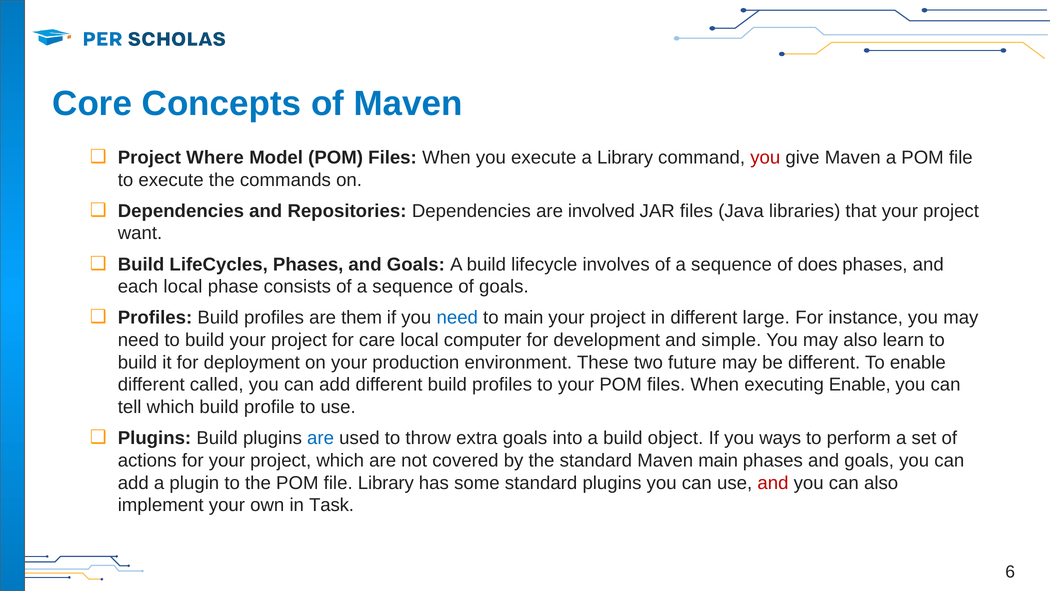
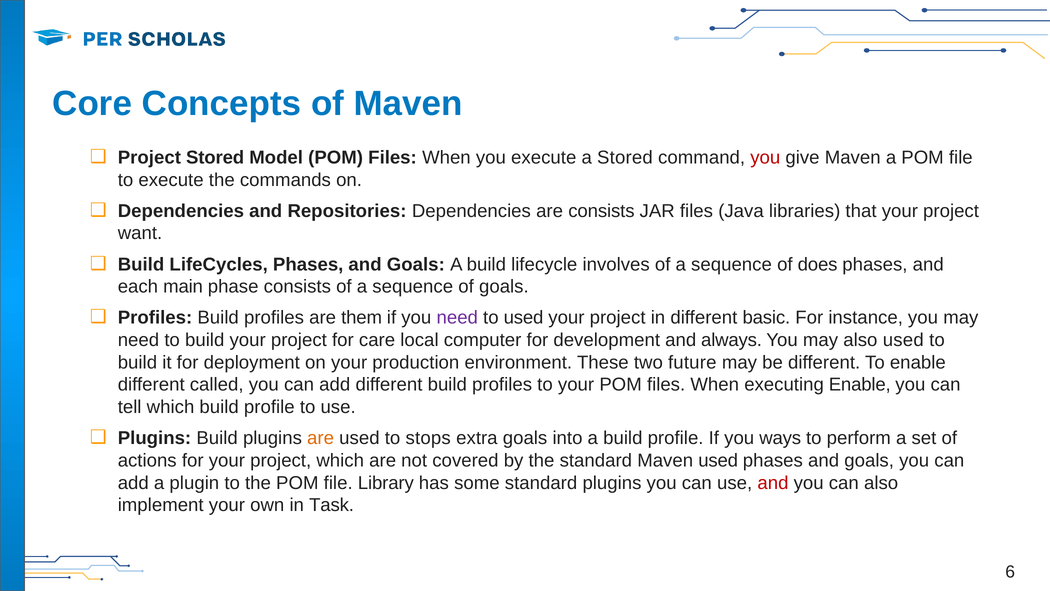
Project Where: Where -> Stored
a Library: Library -> Stored
are involved: involved -> consists
each local: local -> main
need at (457, 318) colour: blue -> purple
to main: main -> used
large: large -> basic
simple: simple -> always
also learn: learn -> used
are at (321, 438) colour: blue -> orange
throw: throw -> stops
a build object: object -> profile
Maven main: main -> used
